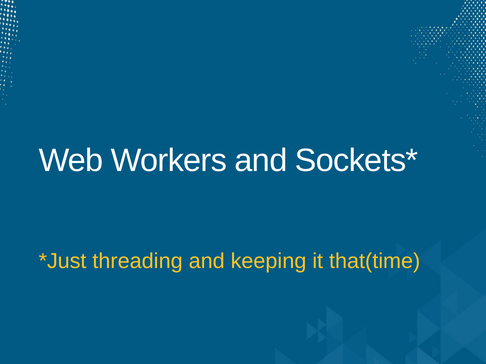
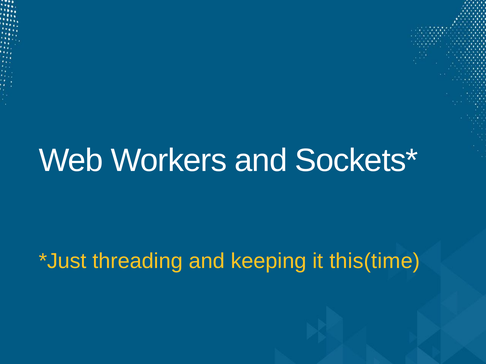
that(time: that(time -> this(time
